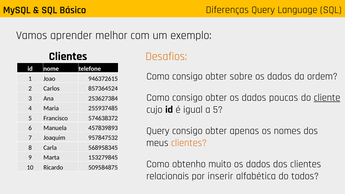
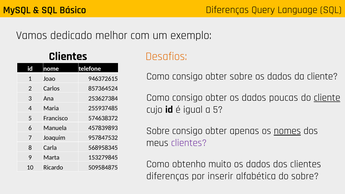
aprender: aprender -> dedicado
da ordem: ordem -> cliente
Query at (158, 131): Query -> Sobre
nomes underline: none -> present
clientes at (189, 143) colour: orange -> purple
relacionais at (168, 176): relacionais -> diferenças
do todos: todos -> sobre
